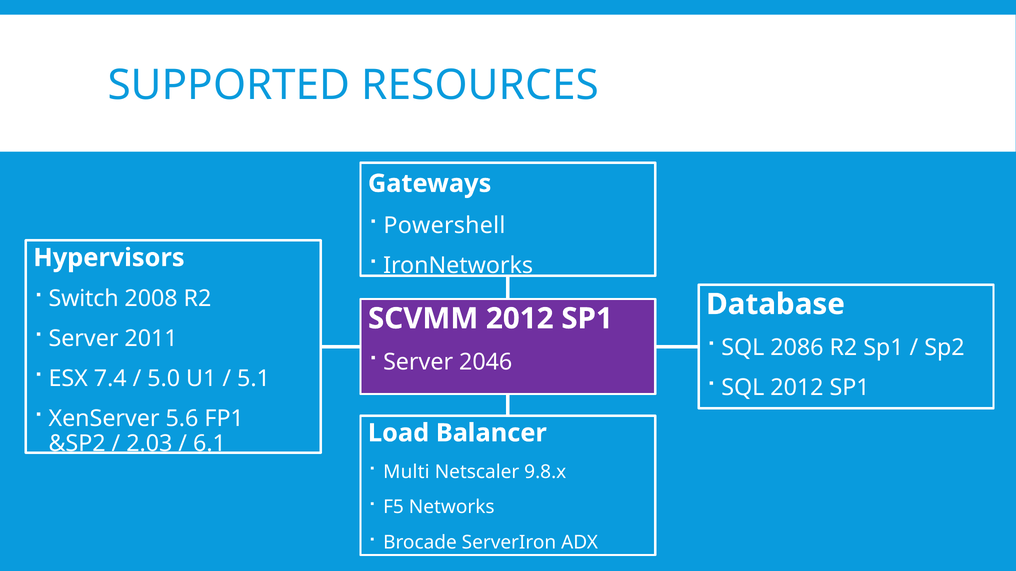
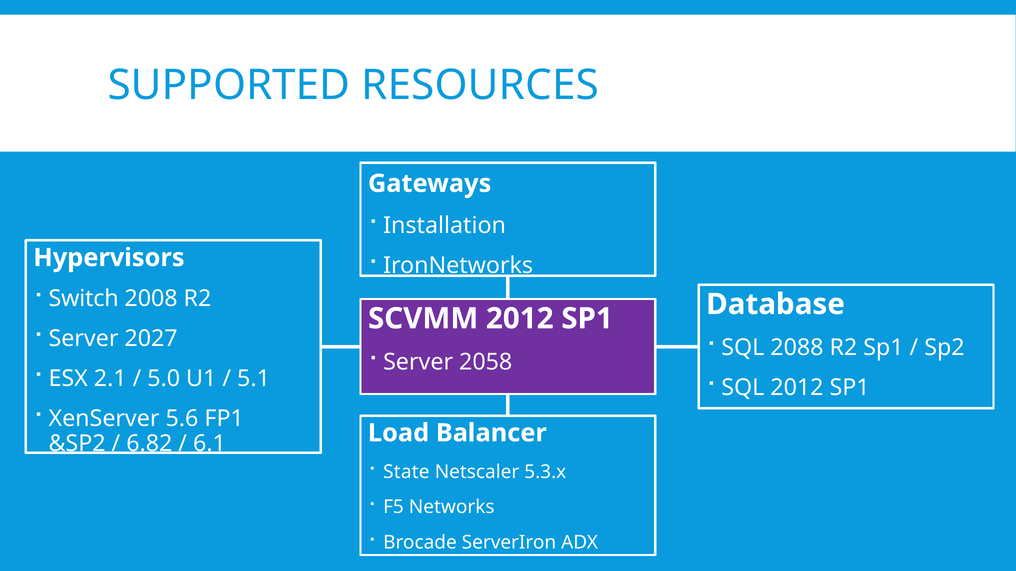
Powershell: Powershell -> Installation
2011: 2011 -> 2027
2086: 2086 -> 2088
2046: 2046 -> 2058
7.4: 7.4 -> 2.1
2.03: 2.03 -> 6.82
Multi: Multi -> State
9.8.x: 9.8.x -> 5.3.x
